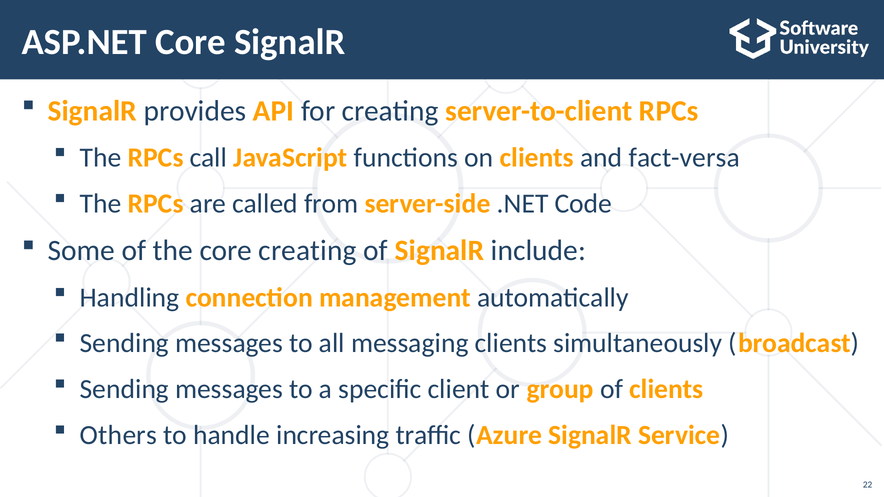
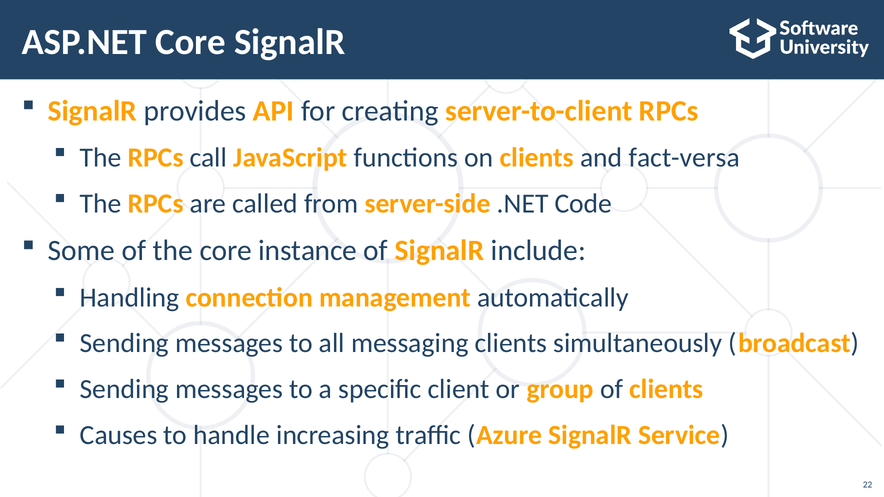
core creating: creating -> instance
Others: Others -> Causes
